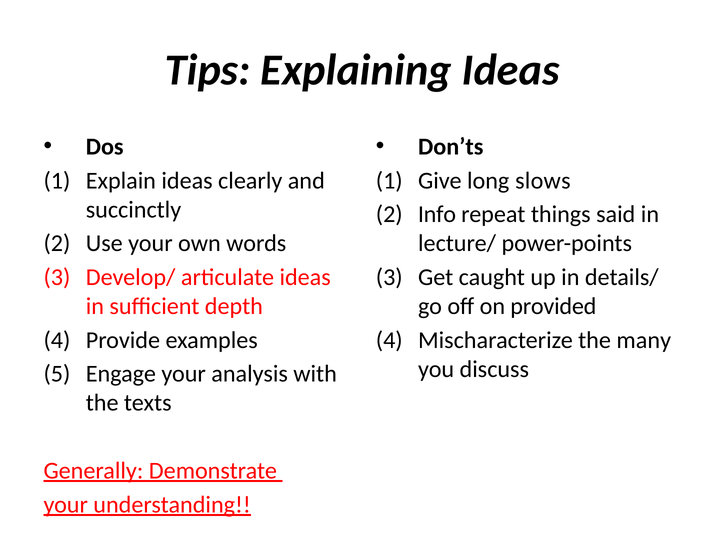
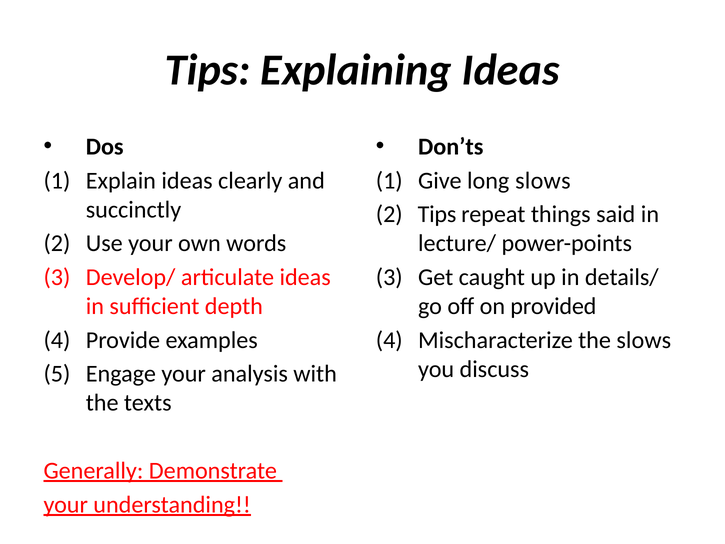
Info at (437, 214): Info -> Tips
the many: many -> slows
